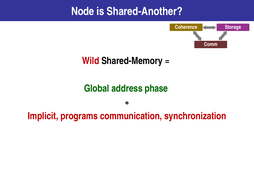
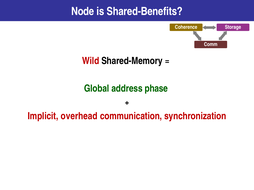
Shared-Another: Shared-Another -> Shared-Benefits
programs: programs -> overhead
